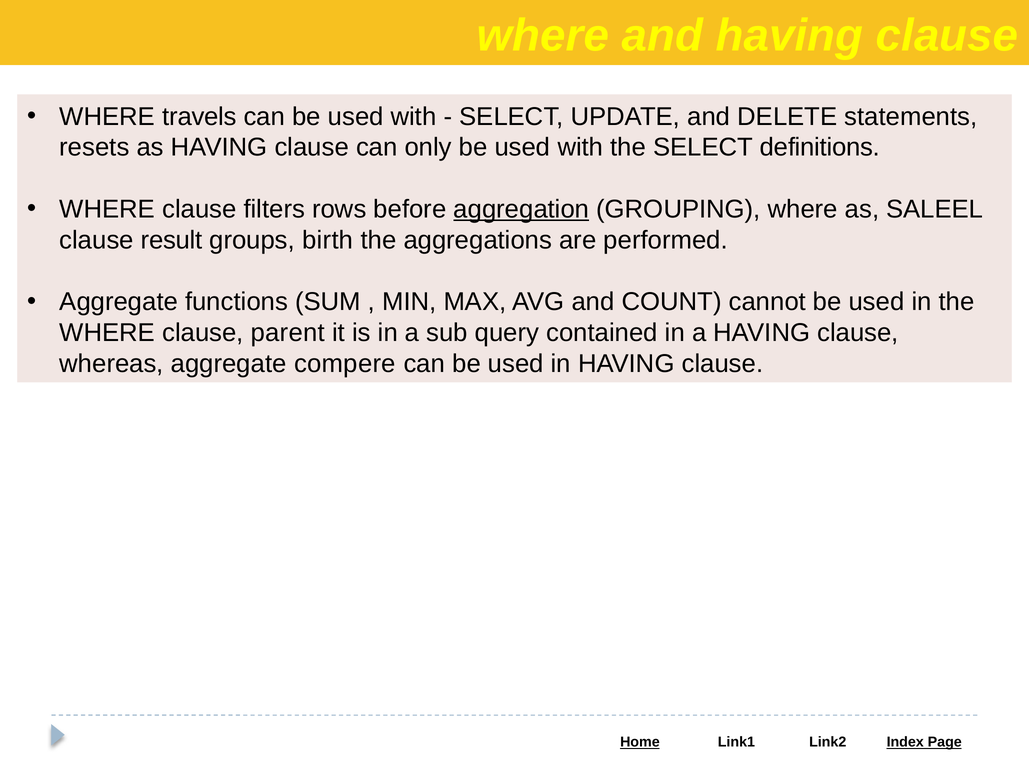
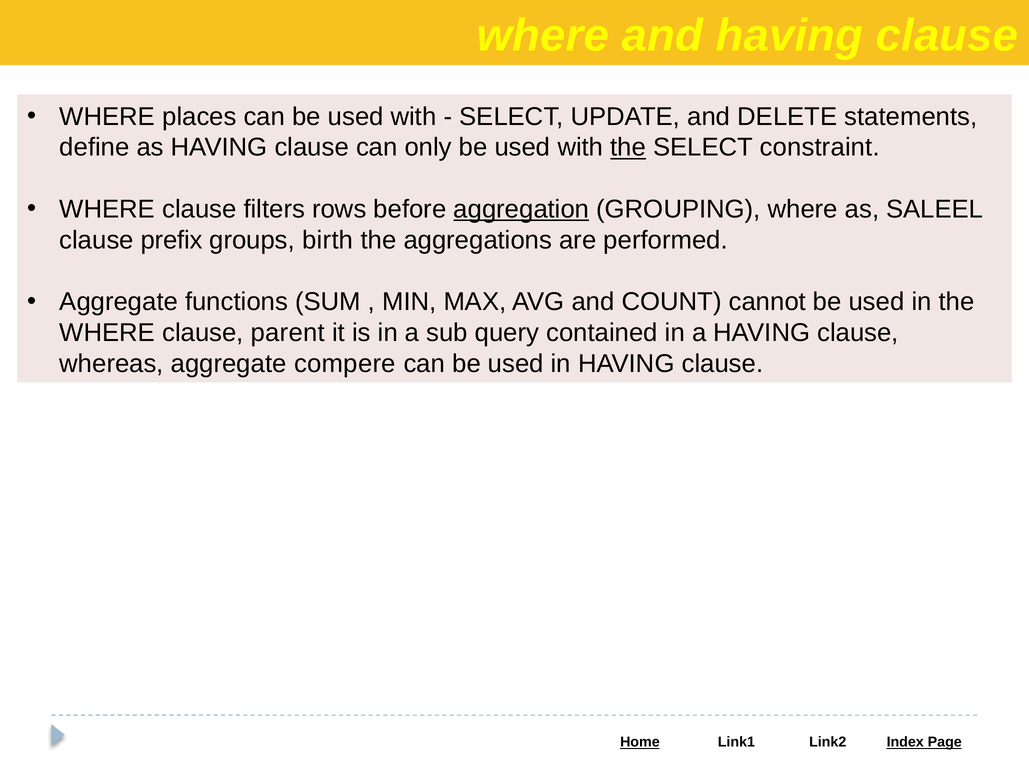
travels: travels -> places
resets: resets -> define
the at (628, 147) underline: none -> present
definitions: definitions -> constraint
result: result -> prefix
